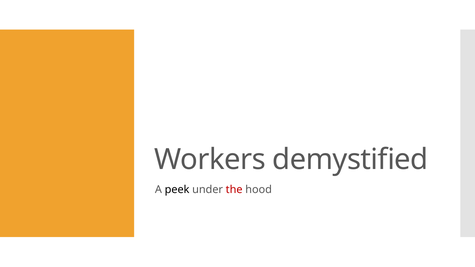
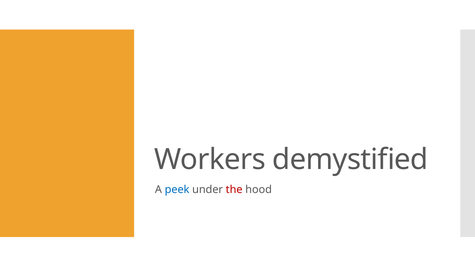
peek colour: black -> blue
